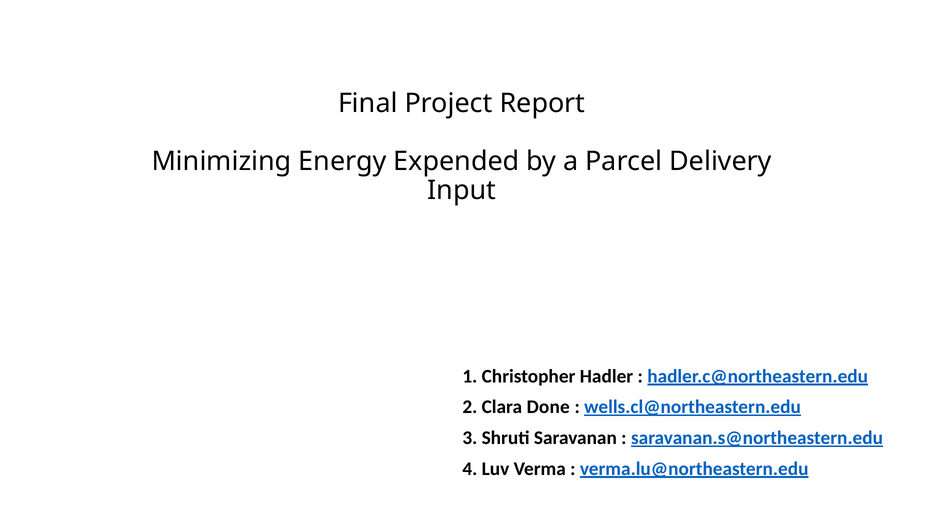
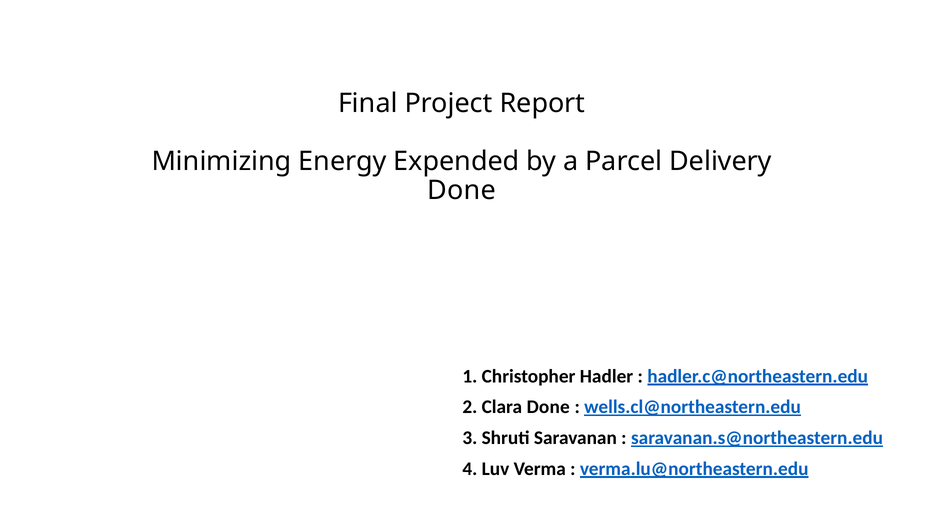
Input at (462, 191): Input -> Done
